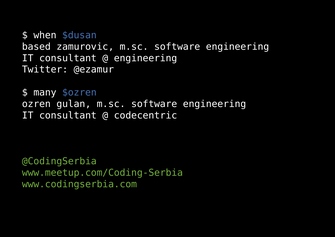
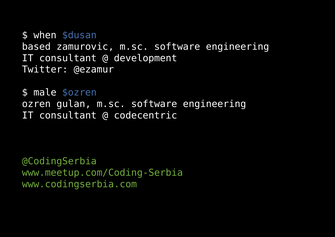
engineering at (146, 58): engineering -> development
many: many -> male
